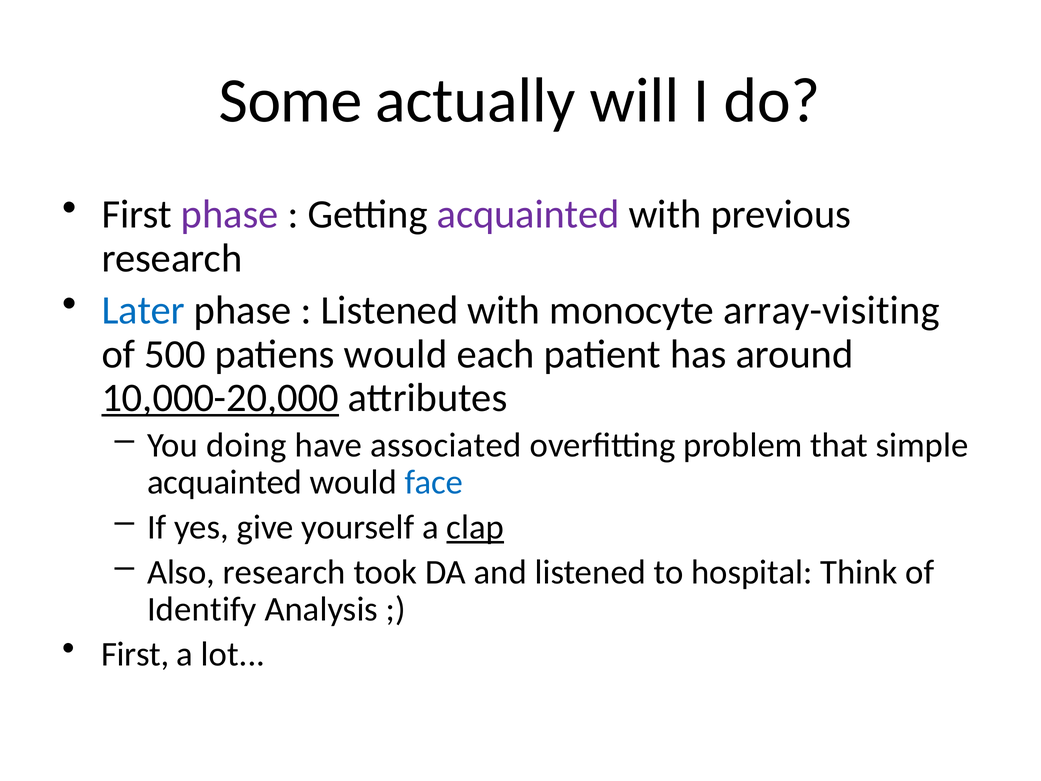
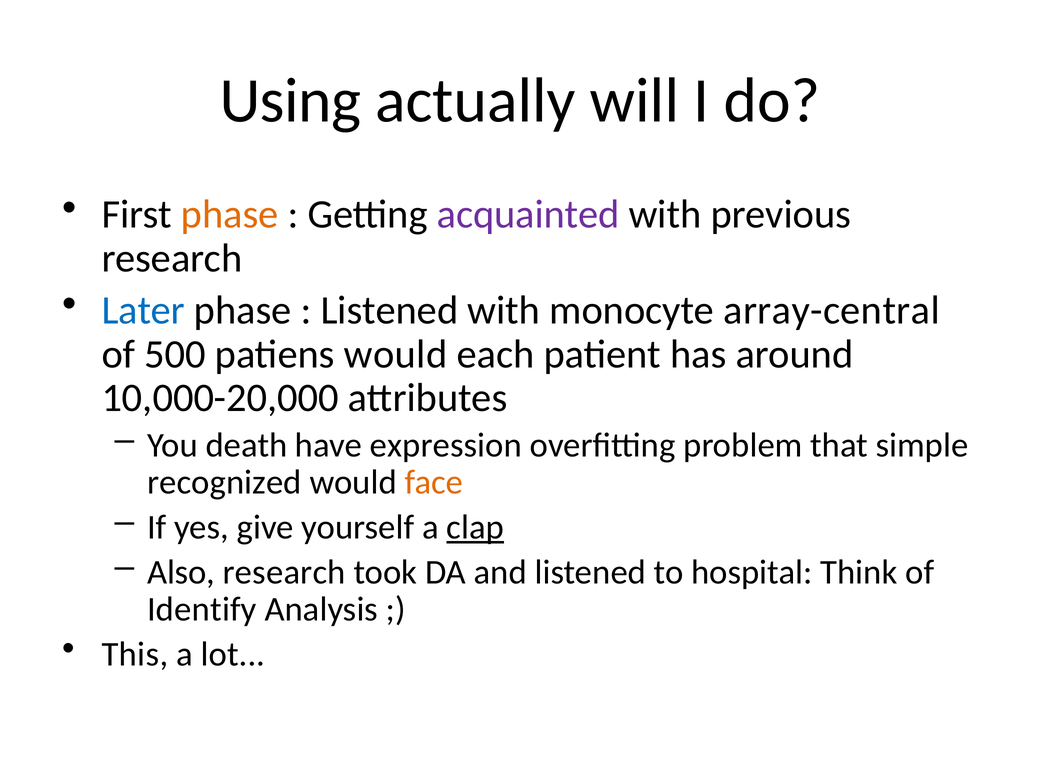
Some: Some -> Using
phase at (230, 215) colour: purple -> orange
array-visiting: array-visiting -> array-central
10,000-20,000 underline: present -> none
doing: doing -> death
associated: associated -> expression
acquainted at (225, 482): acquainted -> recognized
face colour: blue -> orange
First at (135, 654): First -> This
